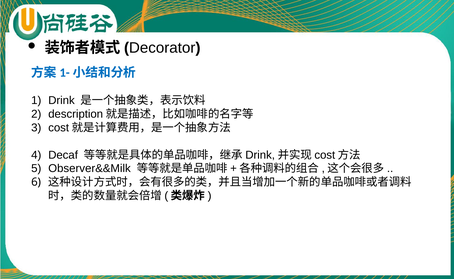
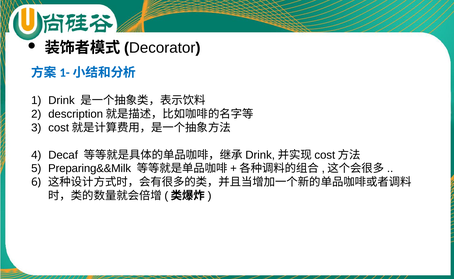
Observer&&Milk: Observer&&Milk -> Preparing&&Milk
